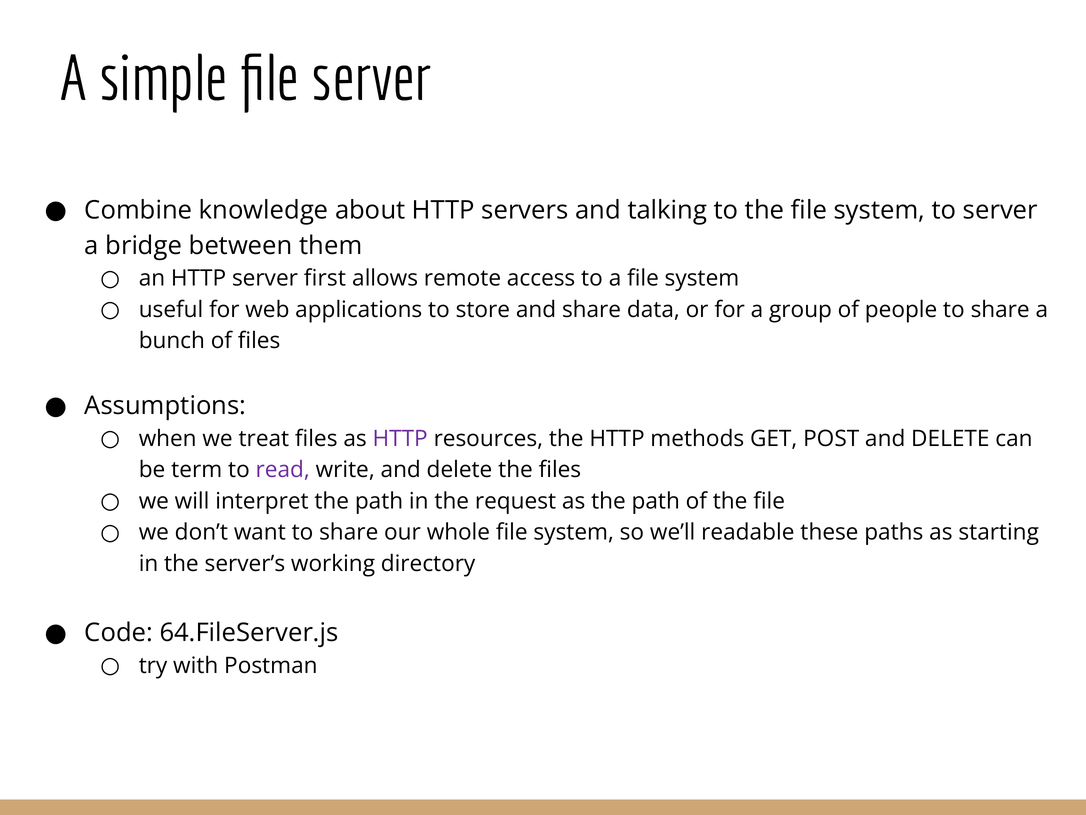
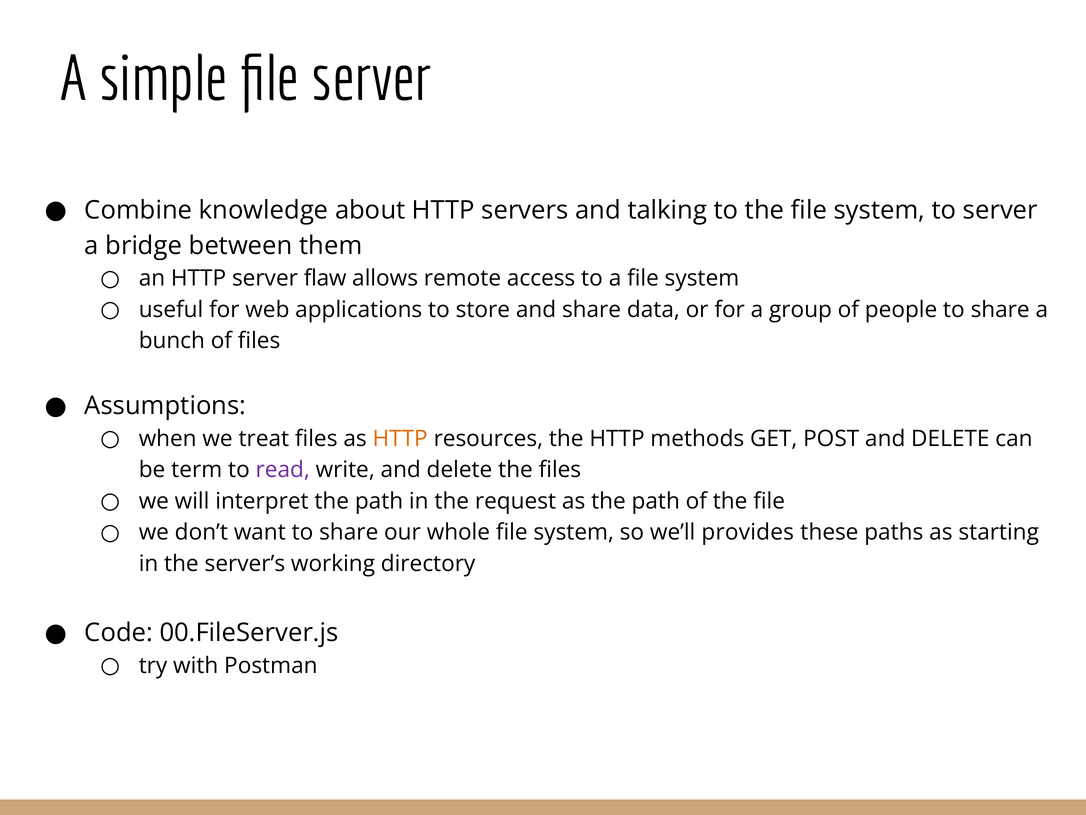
first: first -> flaw
HTTP at (400, 438) colour: purple -> orange
readable: readable -> provides
64.FileServer.js: 64.FileServer.js -> 00.FileServer.js
